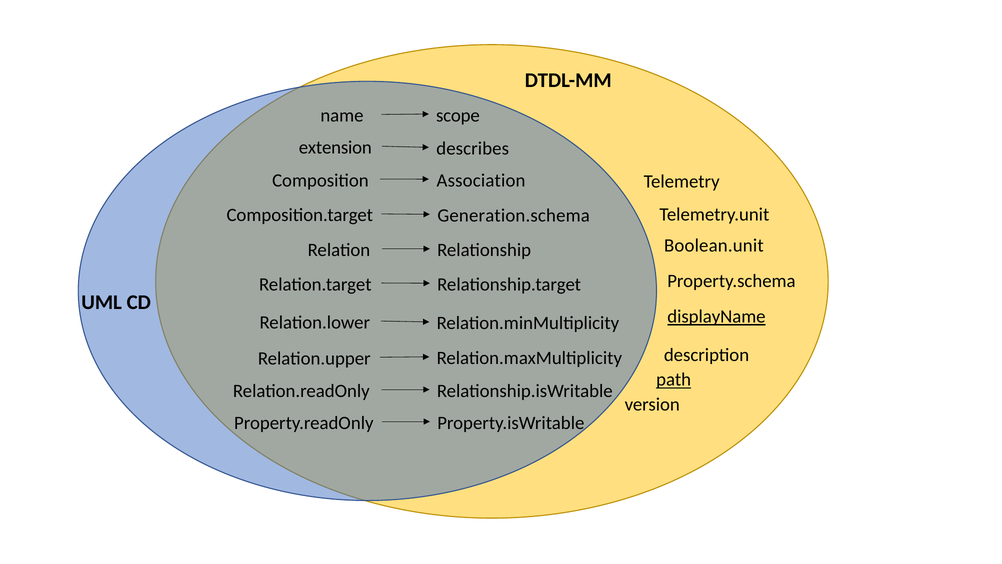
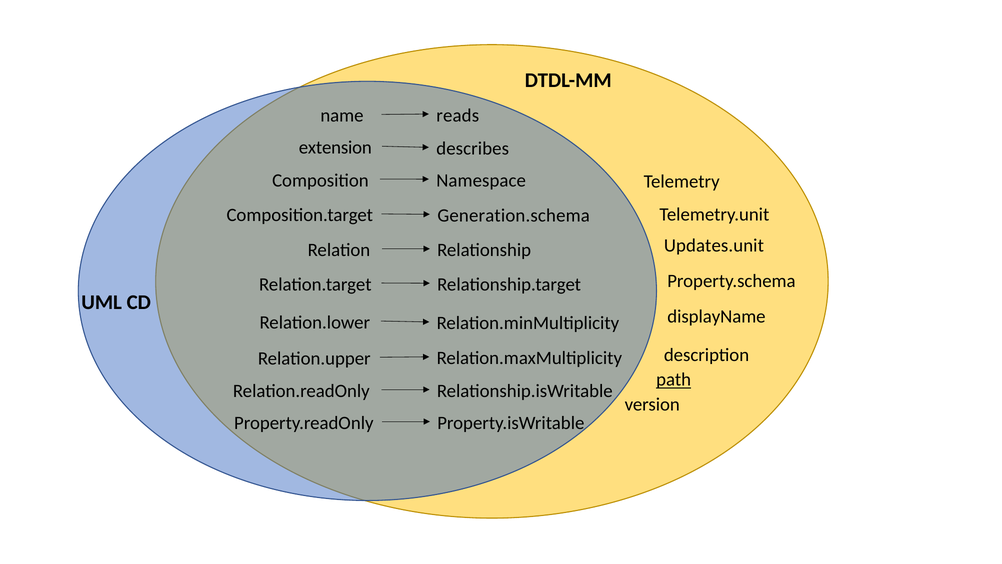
scope: scope -> reads
Association: Association -> Namespace
Boolean.unit: Boolean.unit -> Updates.unit
displayName underline: present -> none
